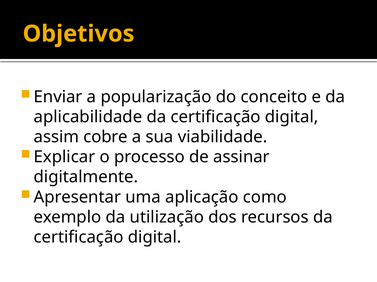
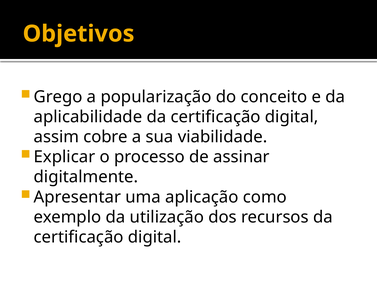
Enviar: Enviar -> Grego
